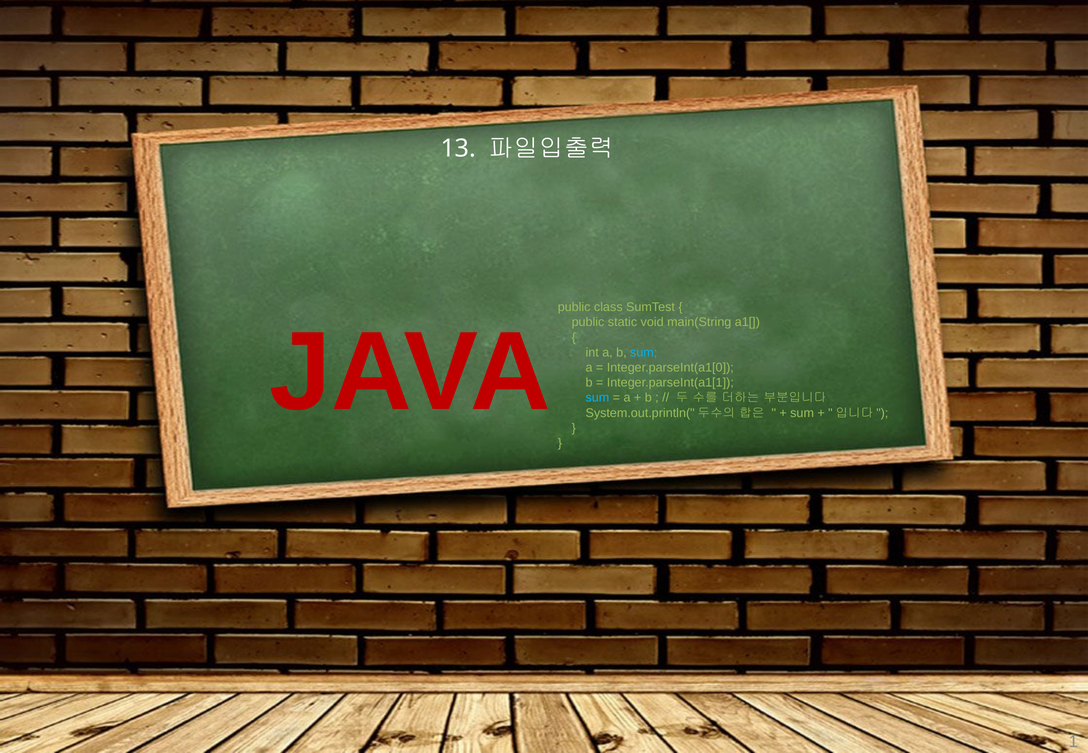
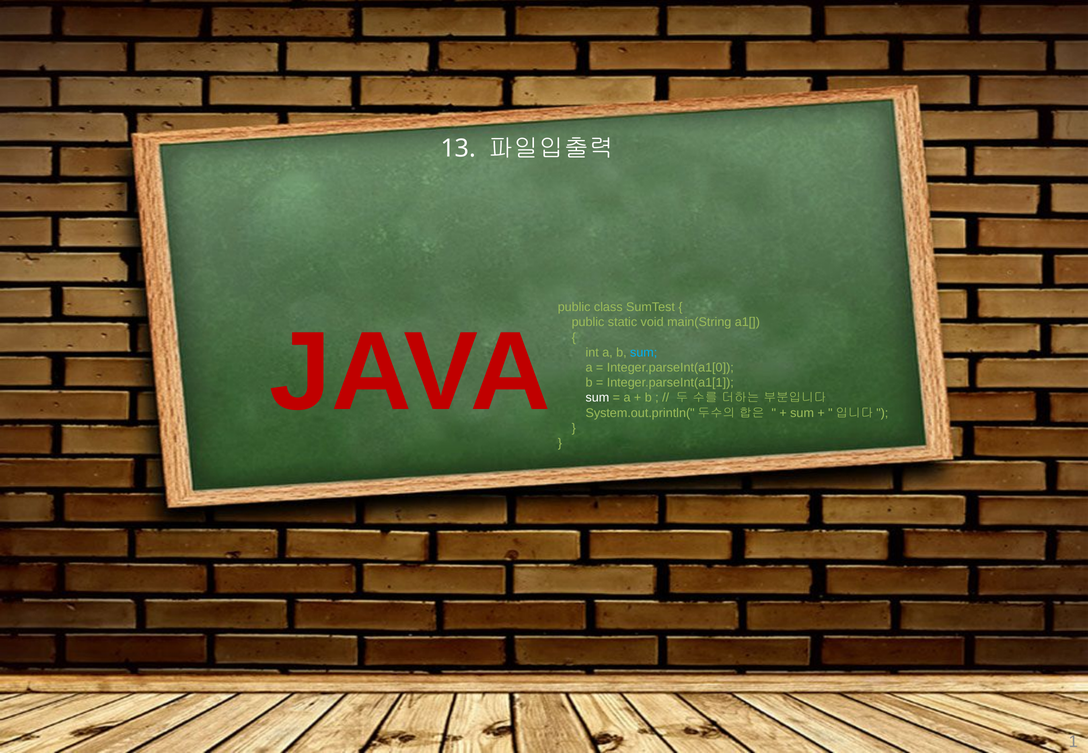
sum at (597, 398) colour: light blue -> white
